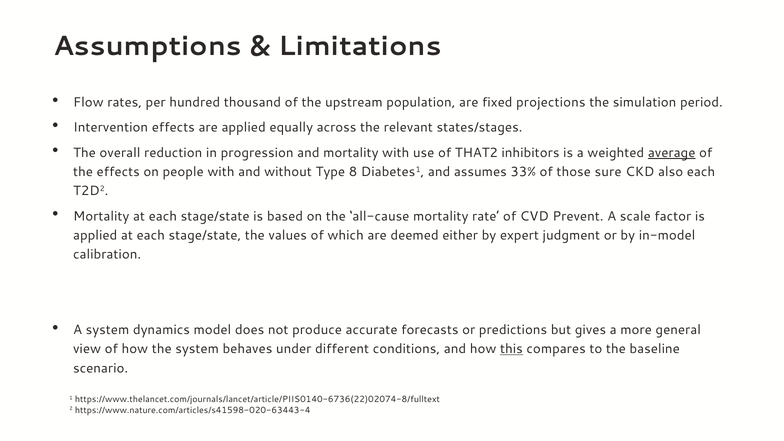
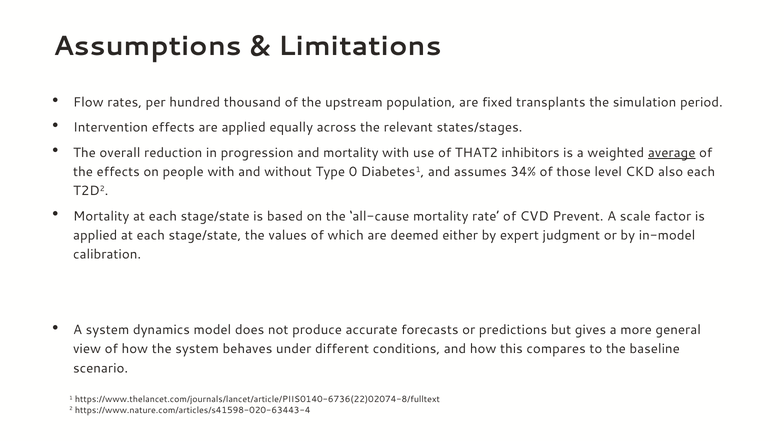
projections: projections -> transplants
8: 8 -> 0
33%: 33% -> 34%
sure: sure -> level
this underline: present -> none
